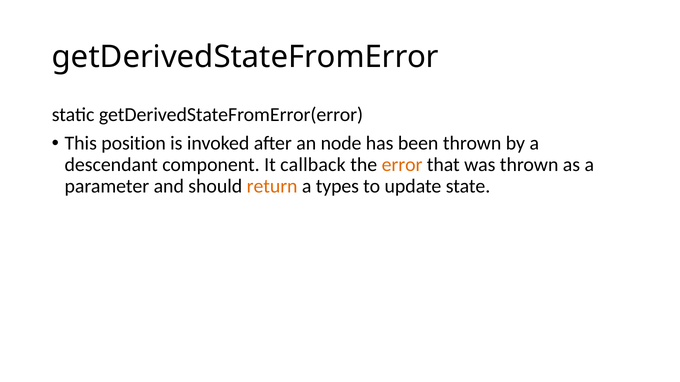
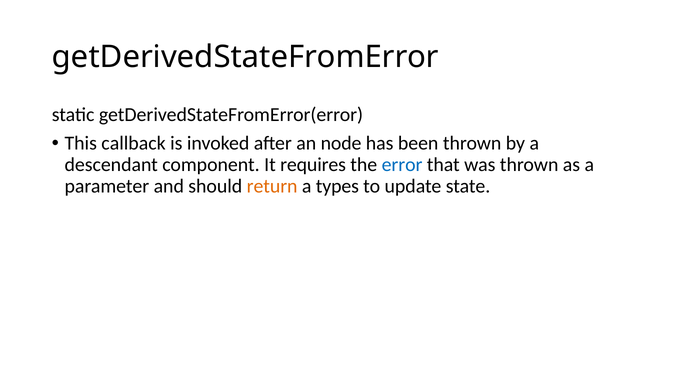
position: position -> callback
callback: callback -> requires
error colour: orange -> blue
